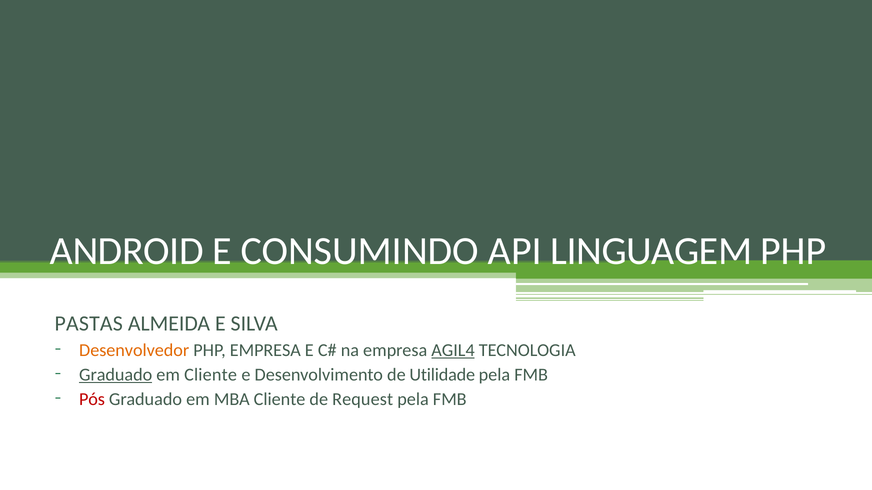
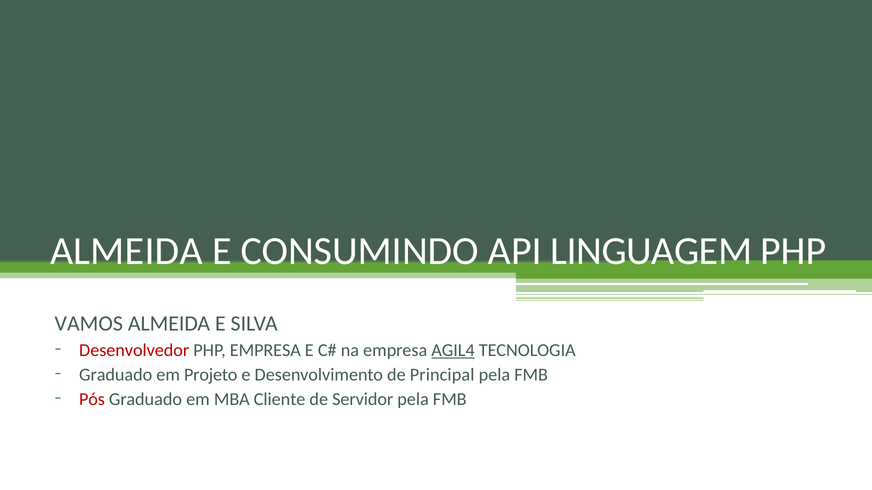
ANDROID at (127, 252): ANDROID -> ALMEIDA
PASTAS: PASTAS -> VAMOS
Desenvolvedor colour: orange -> red
Graduado at (116, 375) underline: present -> none
em Cliente: Cliente -> Projeto
Utilidade: Utilidade -> Principal
Request: Request -> Servidor
